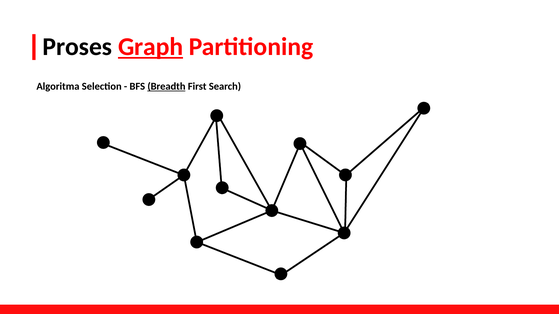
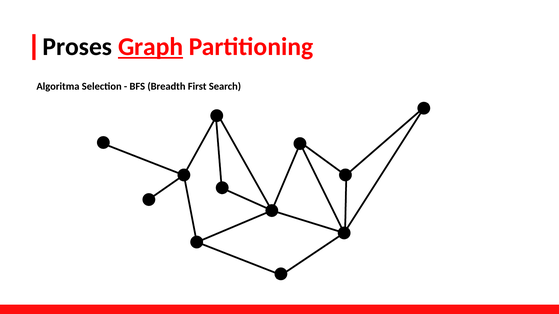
Breadth underline: present -> none
